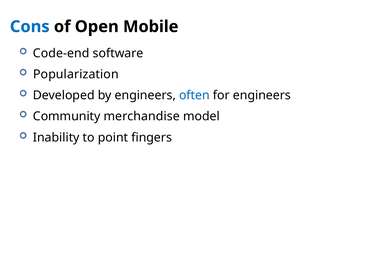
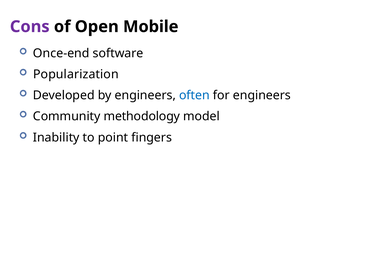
Cons colour: blue -> purple
Code-end: Code-end -> Once-end
merchandise: merchandise -> methodology
